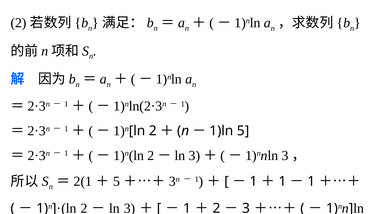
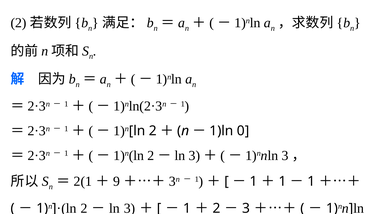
5 at (243, 131): 5 -> 0
5 at (116, 181): 5 -> 9
